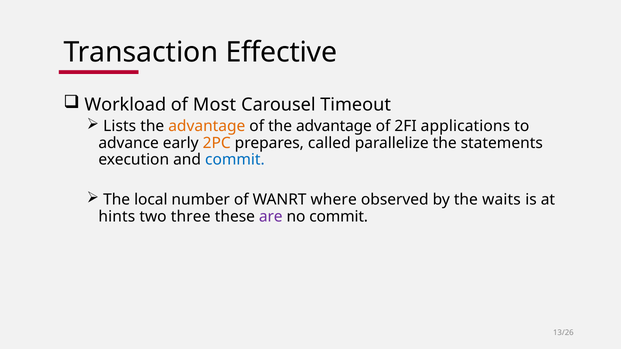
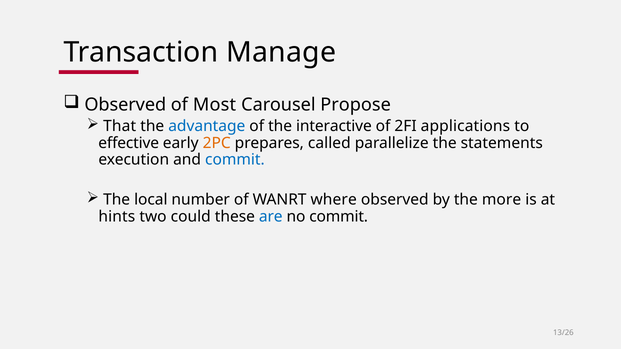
Effective: Effective -> Manage
Workload at (125, 105): Workload -> Observed
Timeout: Timeout -> Propose
Lists: Lists -> That
advantage at (207, 126) colour: orange -> blue
of the advantage: advantage -> interactive
advance: advance -> effective
waits: waits -> more
three: three -> could
are colour: purple -> blue
